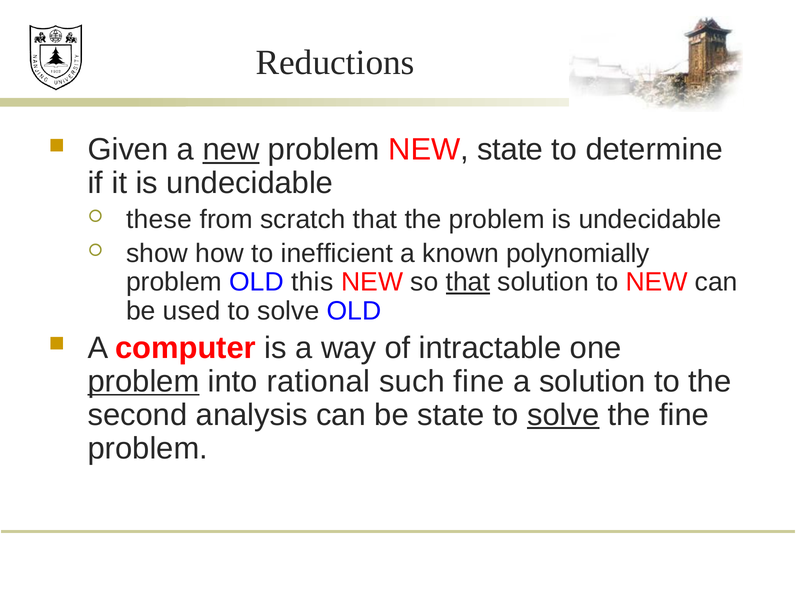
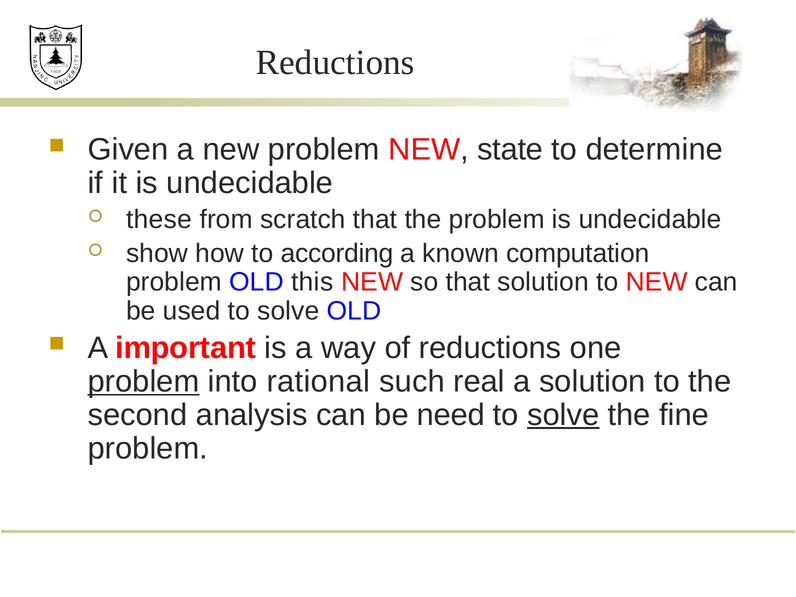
new at (231, 150) underline: present -> none
inefficient: inefficient -> according
polynomially: polynomially -> computation
that at (468, 282) underline: present -> none
computer: computer -> important
of intractable: intractable -> reductions
such fine: fine -> real
be state: state -> need
